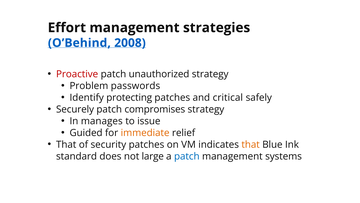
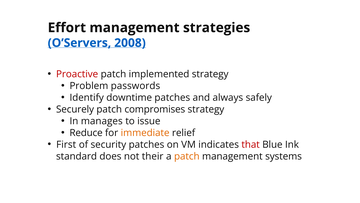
O’Behind: O’Behind -> O’Servers
unauthorized: unauthorized -> implemented
protecting: protecting -> downtime
critical: critical -> always
Guided: Guided -> Reduce
That at (66, 144): That -> First
that at (251, 144) colour: orange -> red
large: large -> their
patch at (187, 156) colour: blue -> orange
